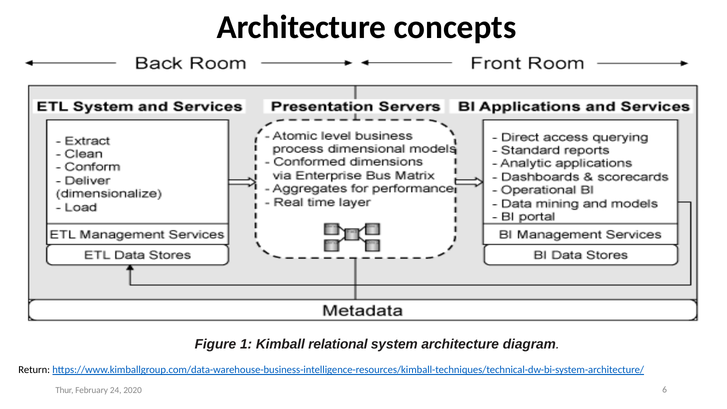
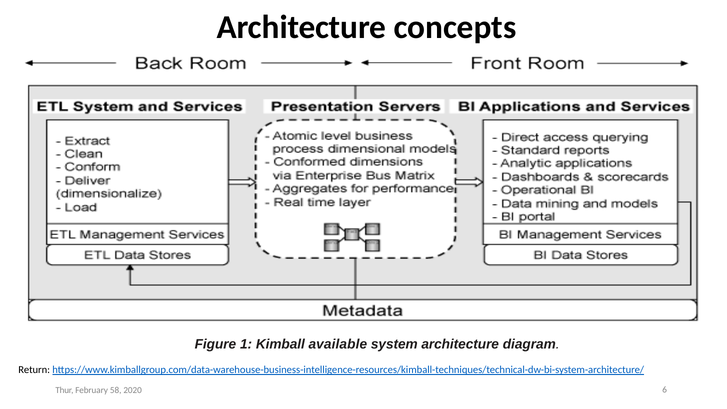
relational: relational -> available
24: 24 -> 58
